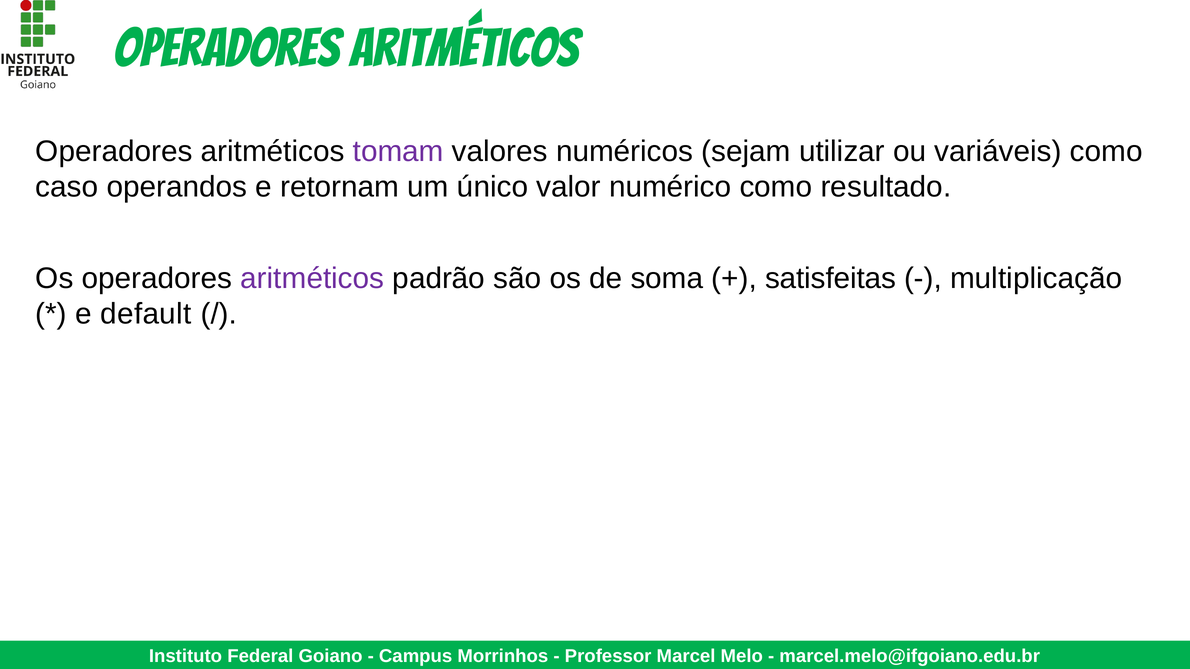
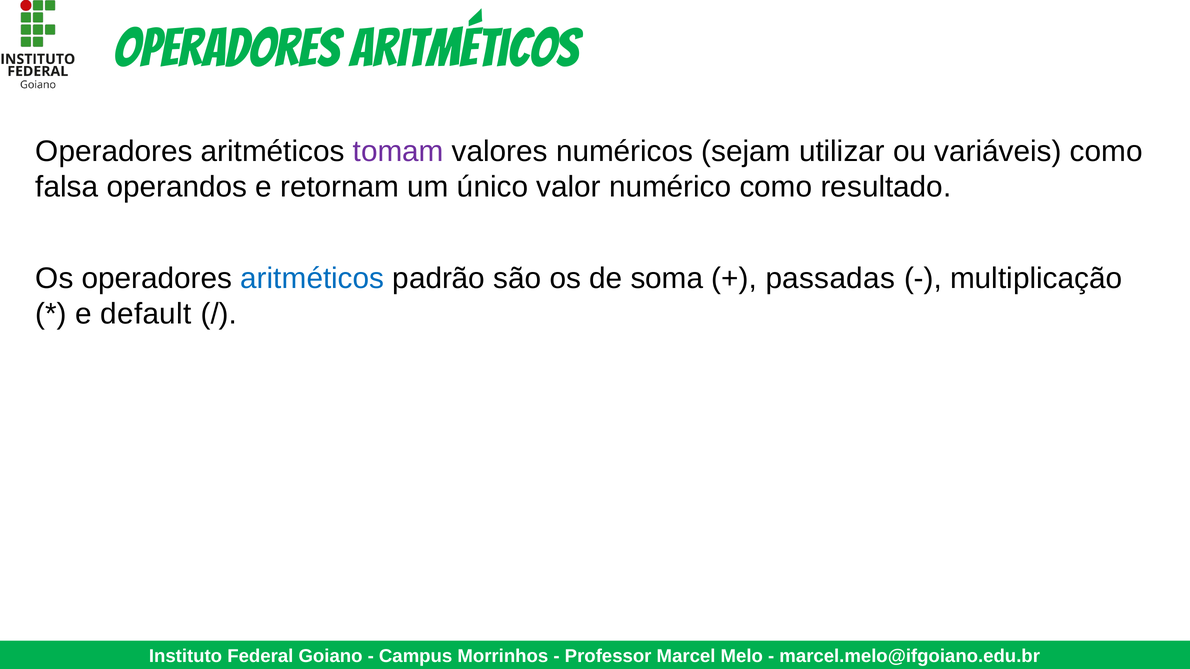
caso: caso -> falsa
aritméticos at (312, 278) colour: purple -> blue
satisfeitas: satisfeitas -> passadas
